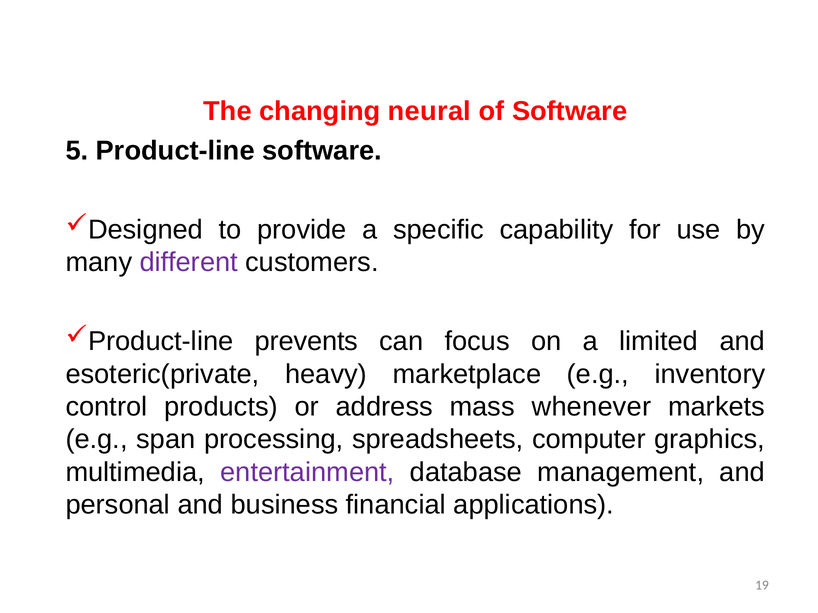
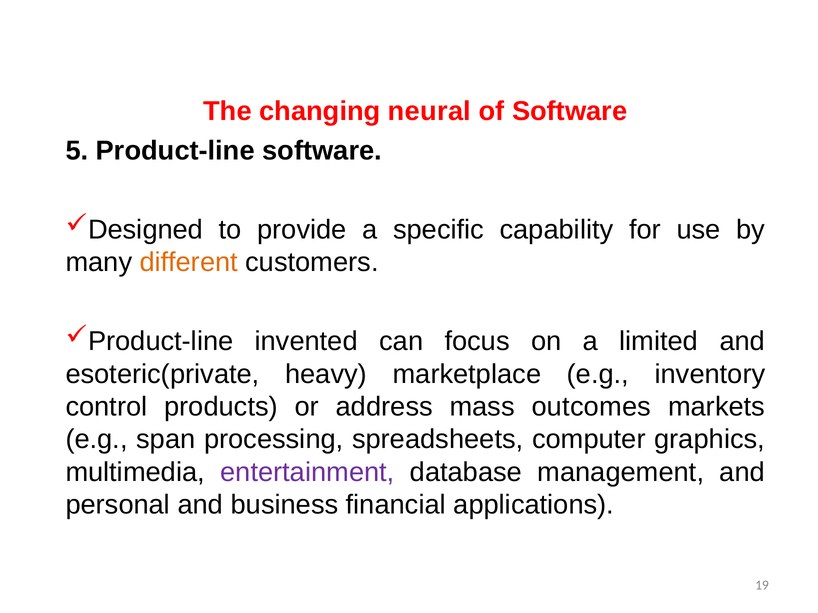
different colour: purple -> orange
prevents: prevents -> invented
whenever: whenever -> outcomes
